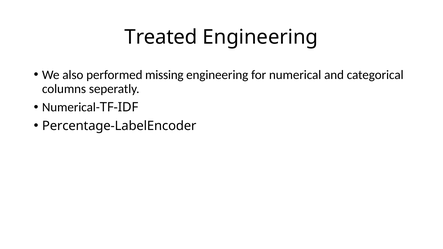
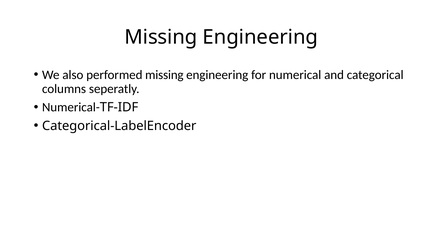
Treated at (161, 37): Treated -> Missing
Percentage-LabelEncoder: Percentage-LabelEncoder -> Categorical-LabelEncoder
